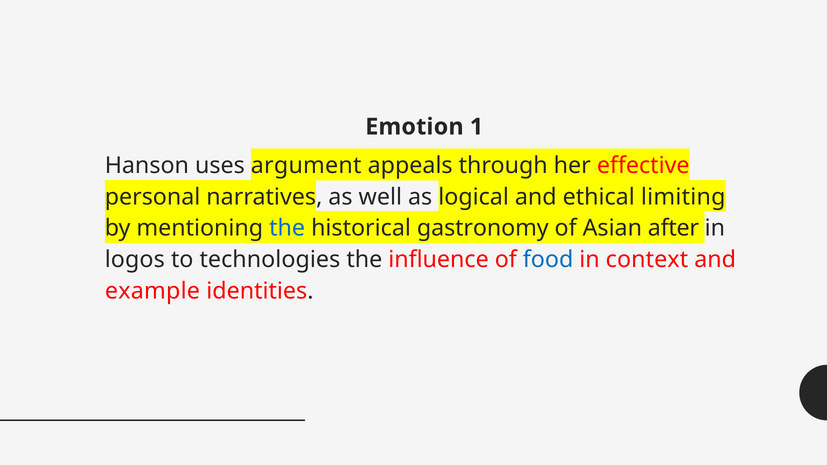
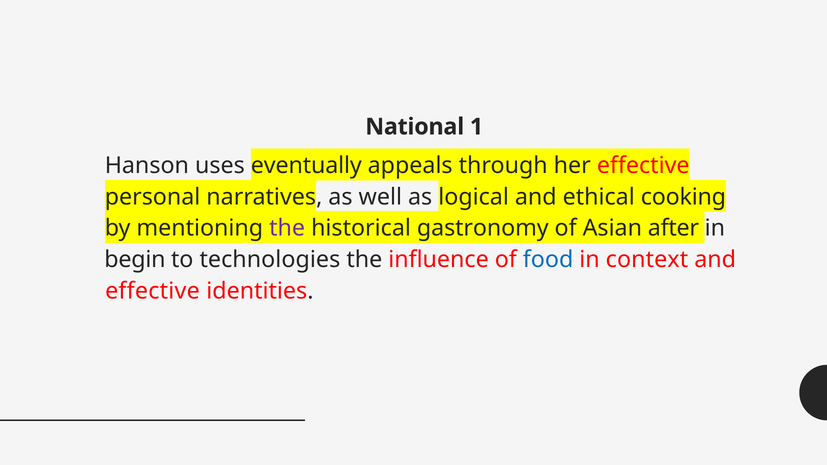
Emotion: Emotion -> National
argument: argument -> eventually
limiting: limiting -> cooking
the at (287, 228) colour: blue -> purple
logos: logos -> begin
example at (152, 291): example -> effective
